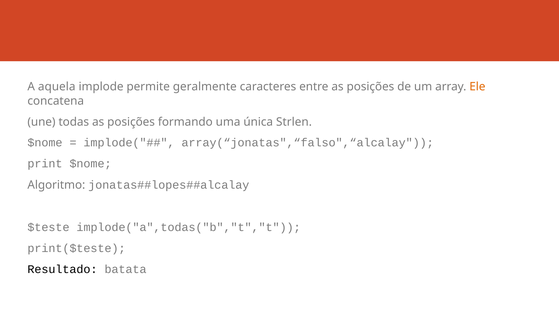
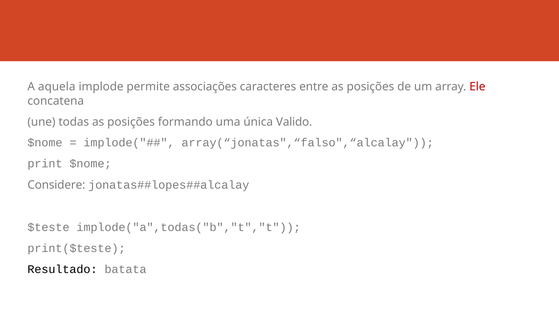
geralmente: geralmente -> associações
Ele colour: orange -> red
Strlen: Strlen -> Valido
Algoritmo: Algoritmo -> Considere
